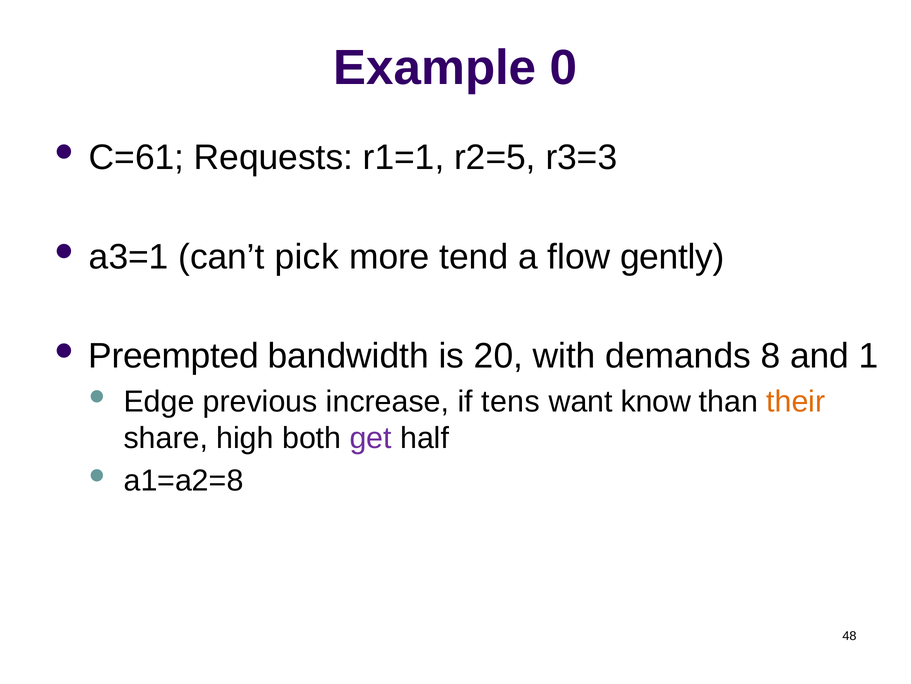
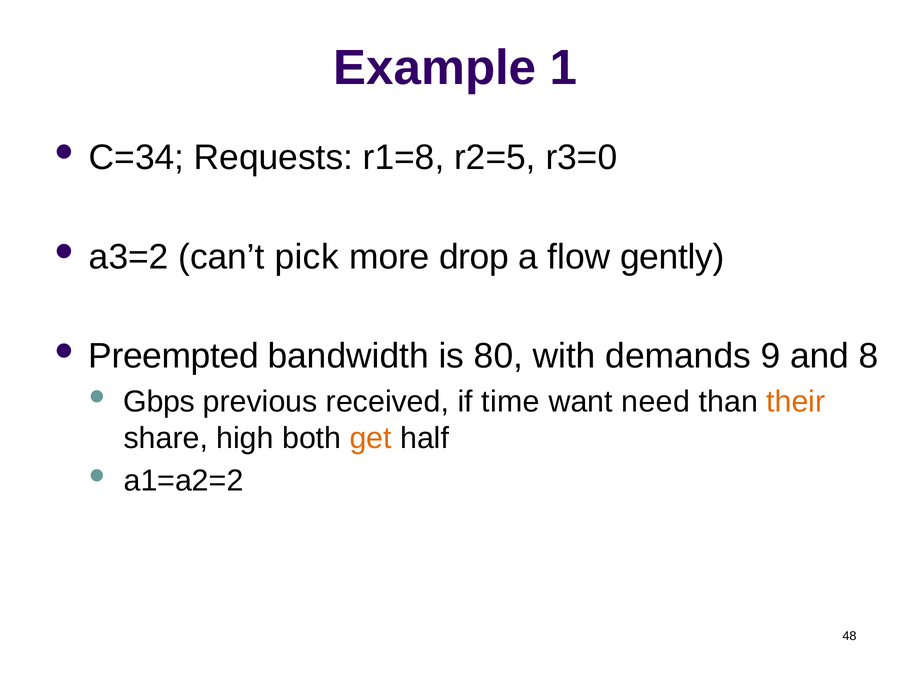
0: 0 -> 1
C=61: C=61 -> C=34
r1=1: r1=1 -> r1=8
r3=3: r3=3 -> r3=0
a3=1: a3=1 -> a3=2
tend: tend -> drop
20: 20 -> 80
8: 8 -> 9
1: 1 -> 8
Edge: Edge -> Gbps
increase: increase -> received
tens: tens -> time
know: know -> need
get colour: purple -> orange
a1=a2=8: a1=a2=8 -> a1=a2=2
